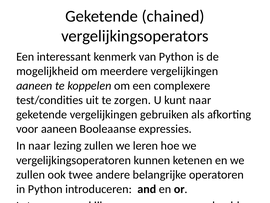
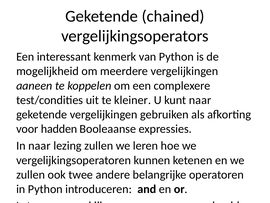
uit te zorgen: zorgen -> kleiner
voor aaneen: aaneen -> hadden
